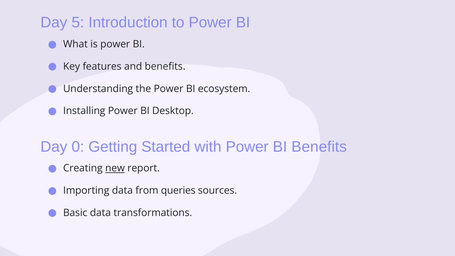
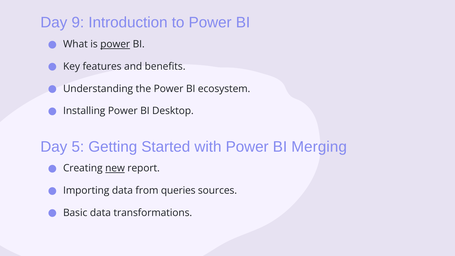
5: 5 -> 9
power at (115, 44) underline: none -> present
0: 0 -> 5
BI Benefits: Benefits -> Merging
